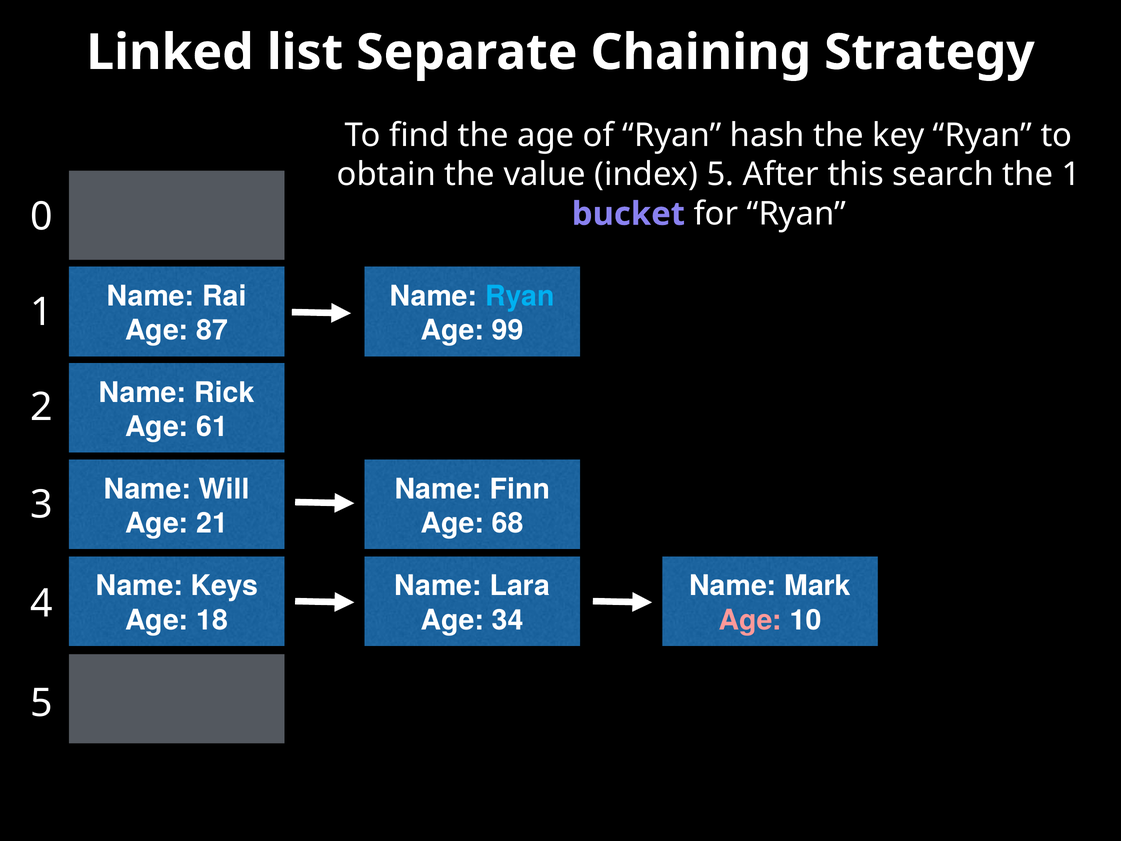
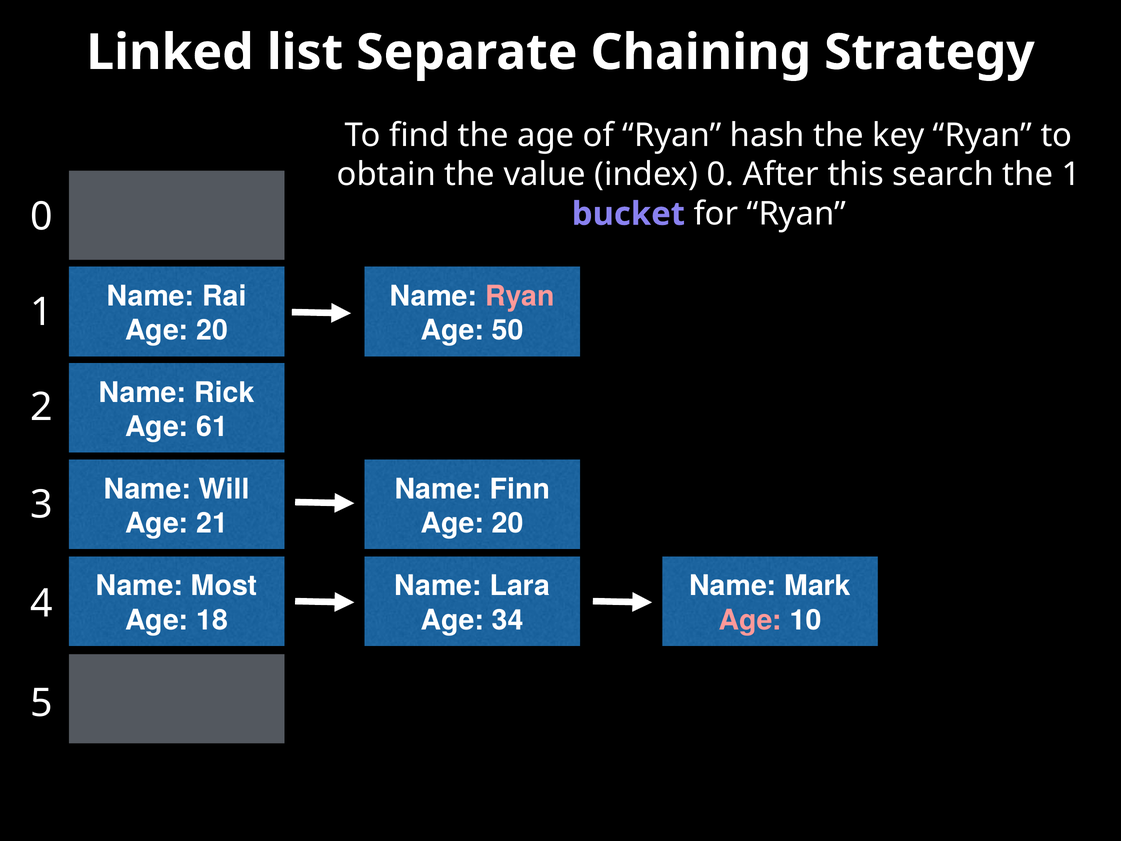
index 5: 5 -> 0
Ryan at (520, 296) colour: light blue -> pink
87 at (212, 330): 87 -> 20
99: 99 -> 50
68 at (508, 523): 68 -> 20
Keys: Keys -> Most
